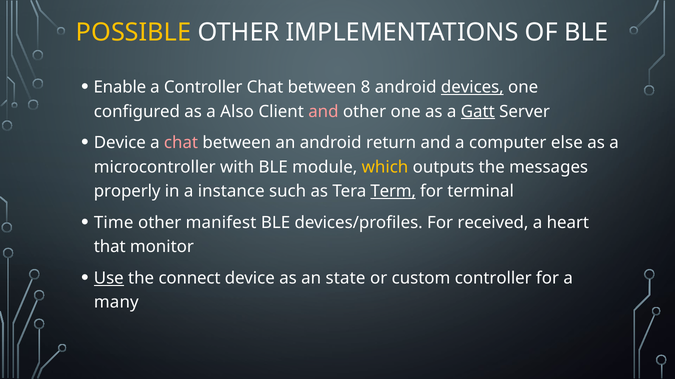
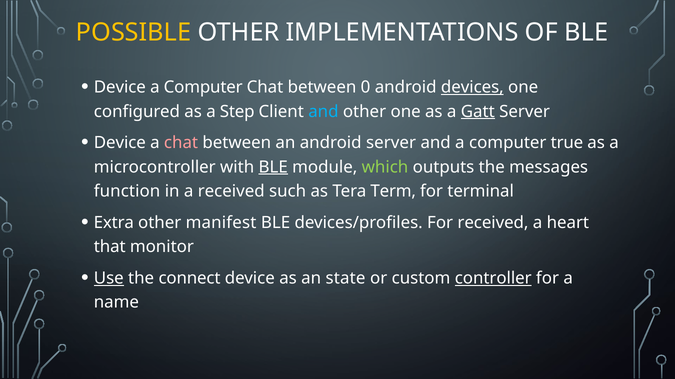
Enable at (120, 87): Enable -> Device
Controller at (203, 87): Controller -> Computer
8: 8 -> 0
Also: Also -> Step
and at (323, 112) colour: pink -> light blue
android return: return -> server
else: else -> true
BLE at (273, 167) underline: none -> present
which colour: yellow -> light green
properly: properly -> function
a instance: instance -> received
Term underline: present -> none
Time: Time -> Extra
controller at (493, 279) underline: none -> present
many: many -> name
